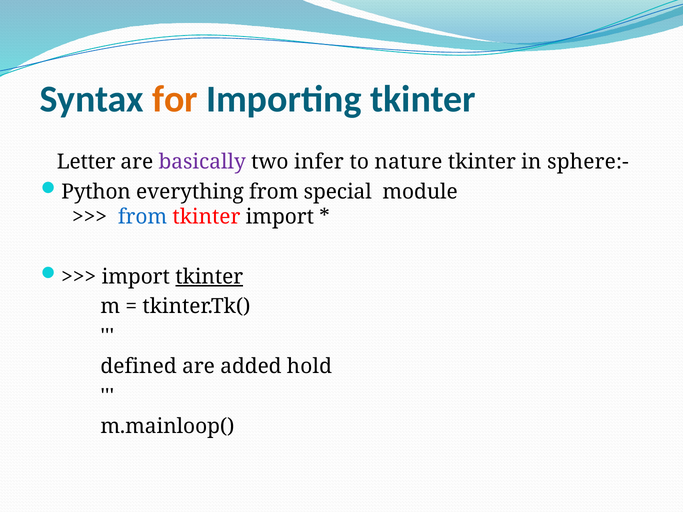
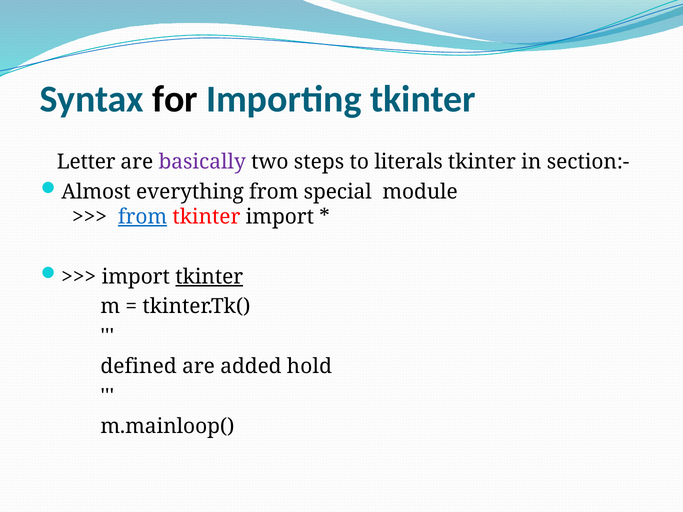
for colour: orange -> black
infer: infer -> steps
nature: nature -> literals
sphere:-: sphere:- -> section:-
Python: Python -> Almost
from at (143, 217) underline: none -> present
